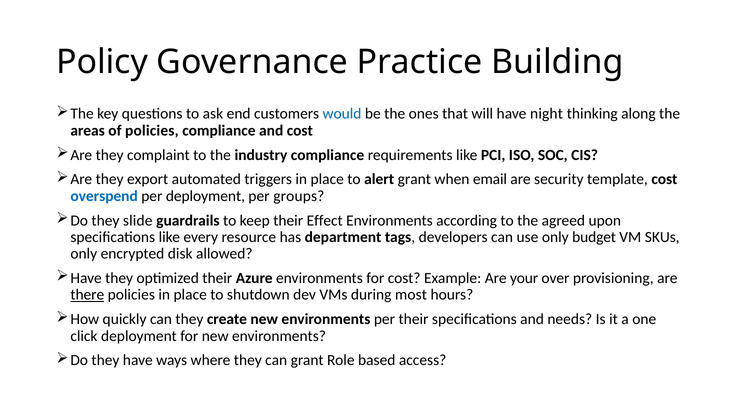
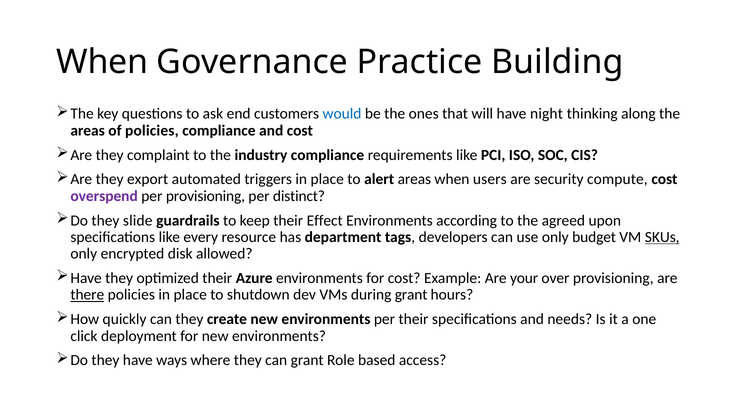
Policy at (102, 62): Policy -> When
alert grant: grant -> areas
email: email -> users
template: template -> compute
overspend colour: blue -> purple
per deployment: deployment -> provisioning
groups: groups -> distinct
SKUs underline: none -> present
during most: most -> grant
